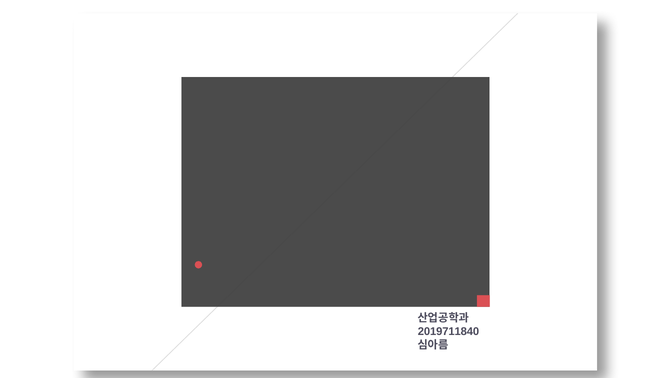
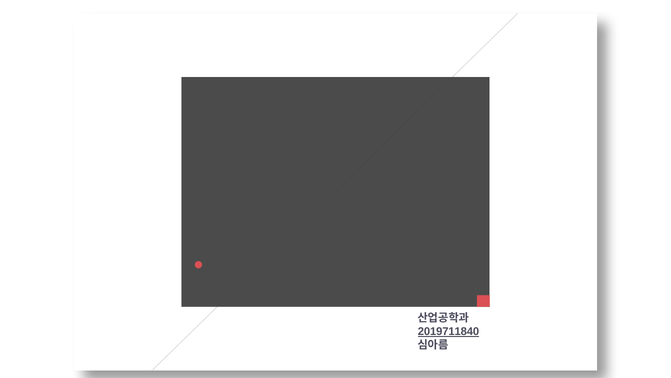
2019711840 underline: none -> present
